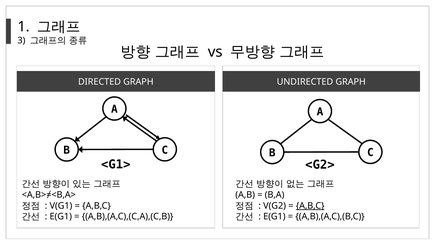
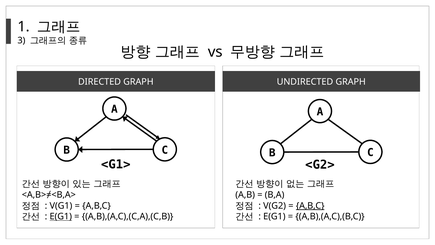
E(G1 at (61, 216) underline: none -> present
